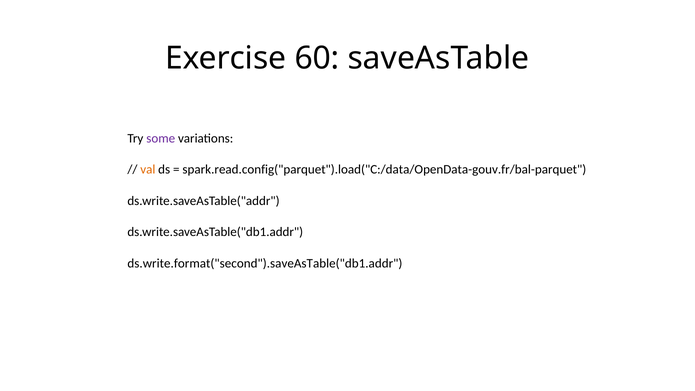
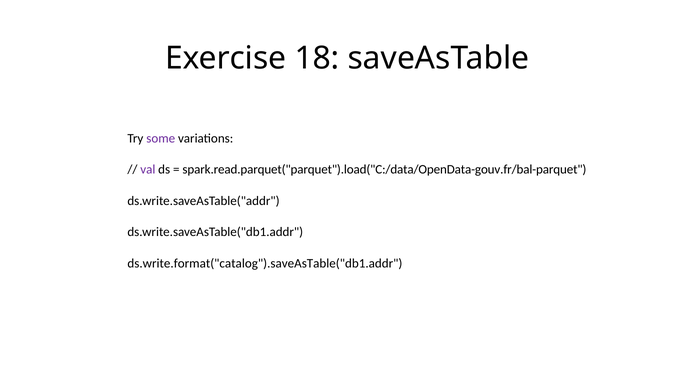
60: 60 -> 18
val colour: orange -> purple
spark.read.config("parquet").load("C:/data/OpenData-gouv.fr/bal-parquet: spark.read.config("parquet").load("C:/data/OpenData-gouv.fr/bal-parquet -> spark.read.parquet("parquet").load("C:/data/OpenData-gouv.fr/bal-parquet
ds.write.format("second").saveAsTable("db1.addr: ds.write.format("second").saveAsTable("db1.addr -> ds.write.format("catalog").saveAsTable("db1.addr
